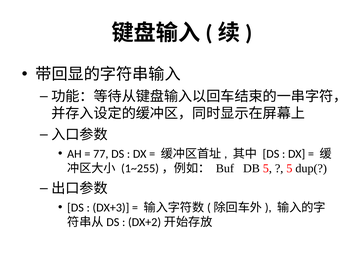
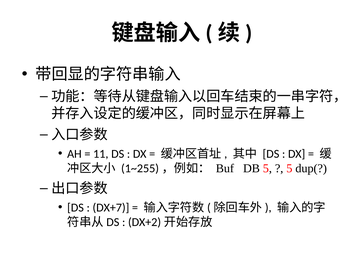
77: 77 -> 11
DX+3: DX+3 -> DX+7
